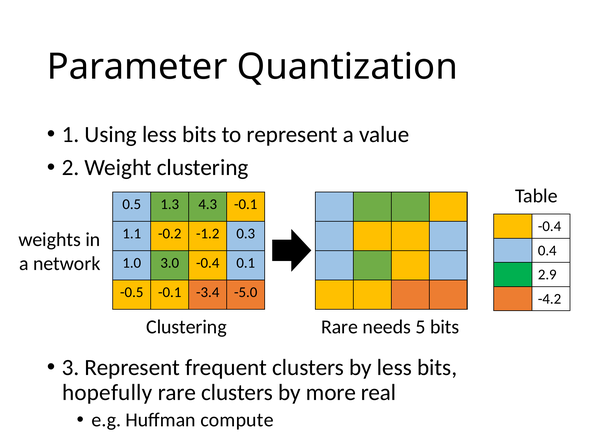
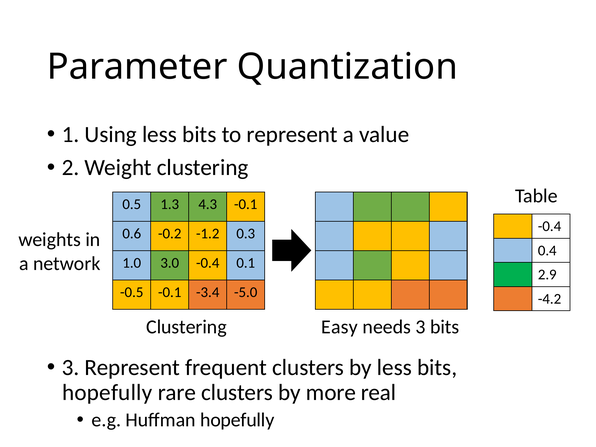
1.1: 1.1 -> 0.6
Clustering Rare: Rare -> Easy
needs 5: 5 -> 3
Huffman compute: compute -> hopefully
